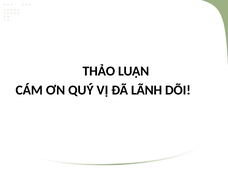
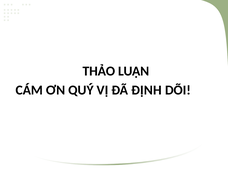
LÃNH: LÃNH -> ĐỊNH
